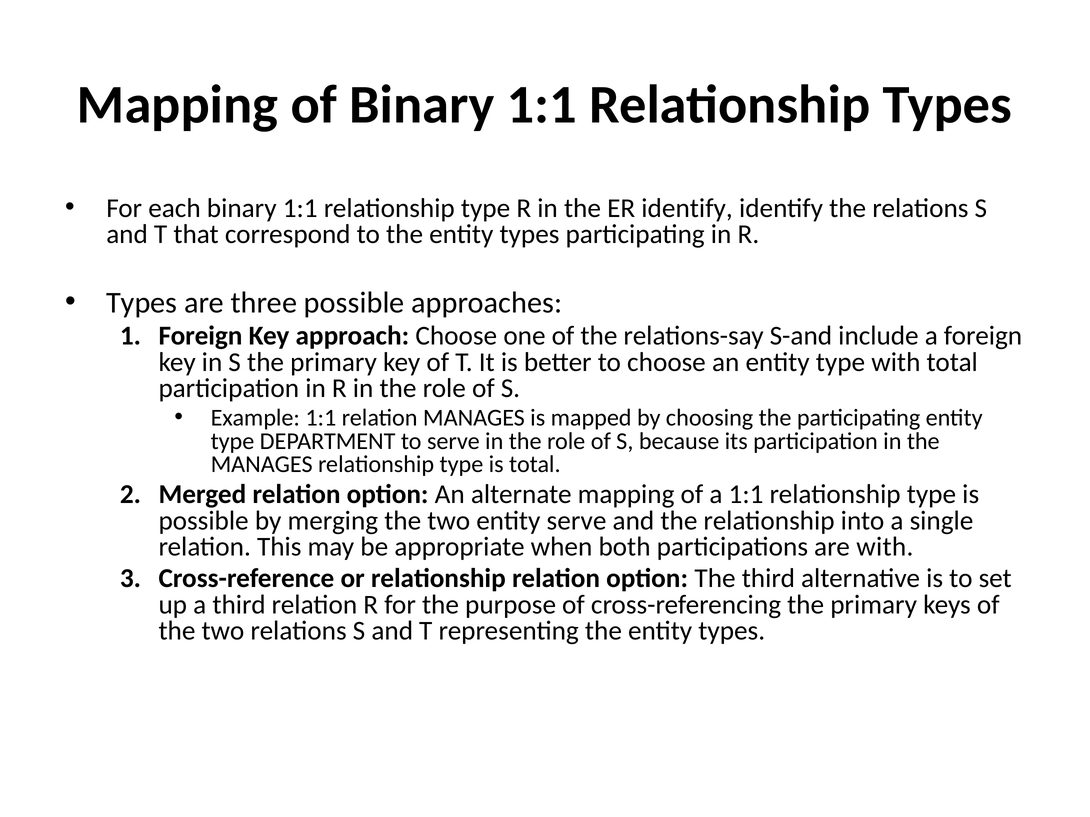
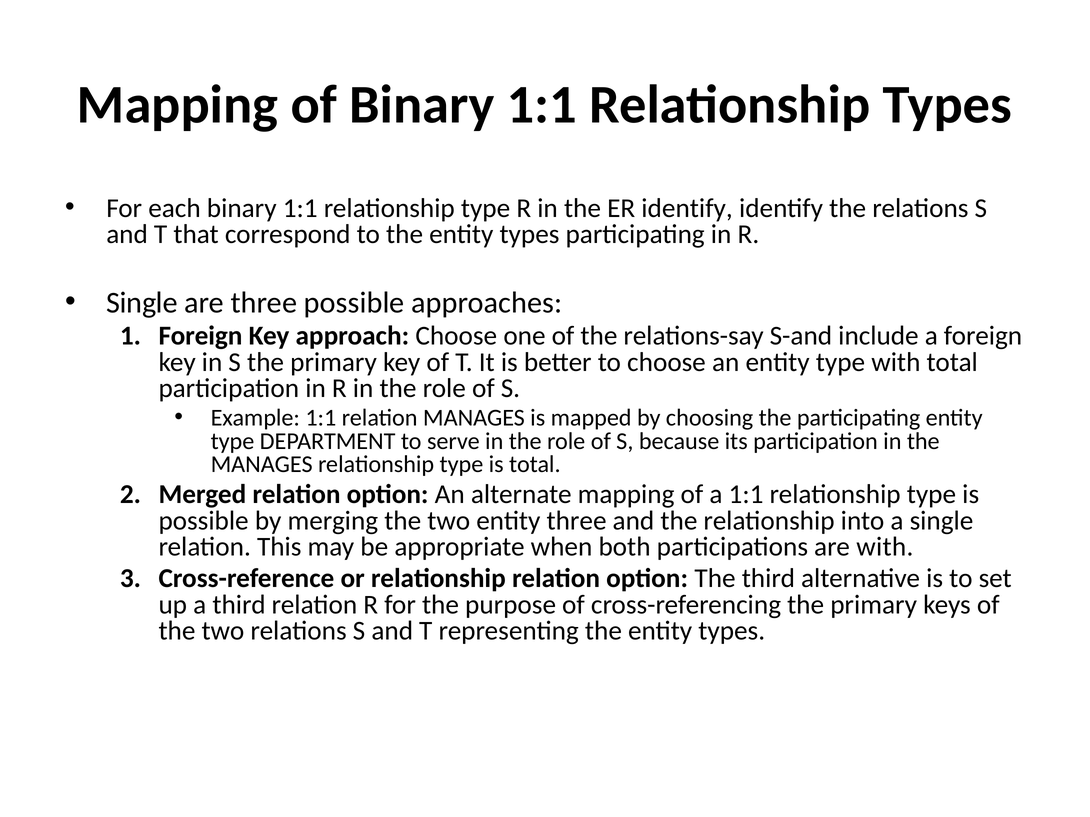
Types at (142, 303): Types -> Single
entity serve: serve -> three
